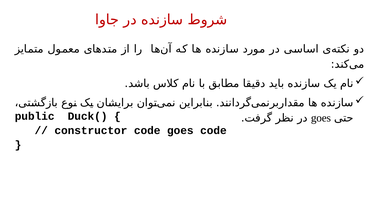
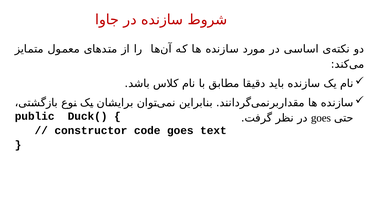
goes code: code -> text
